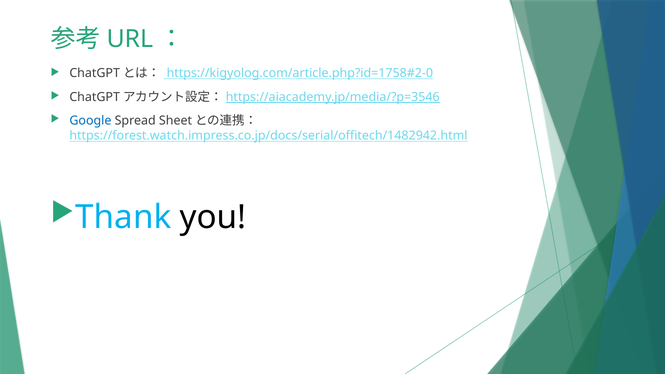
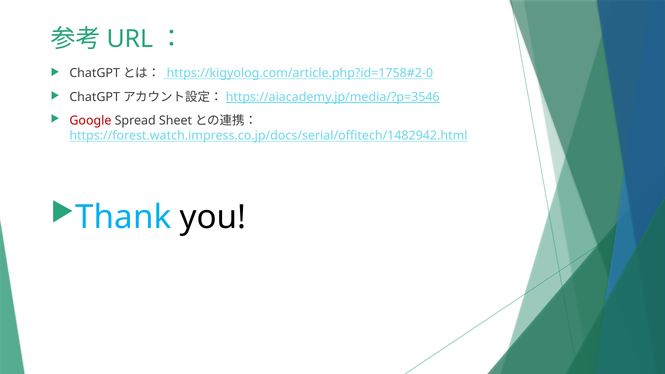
Google colour: blue -> red
